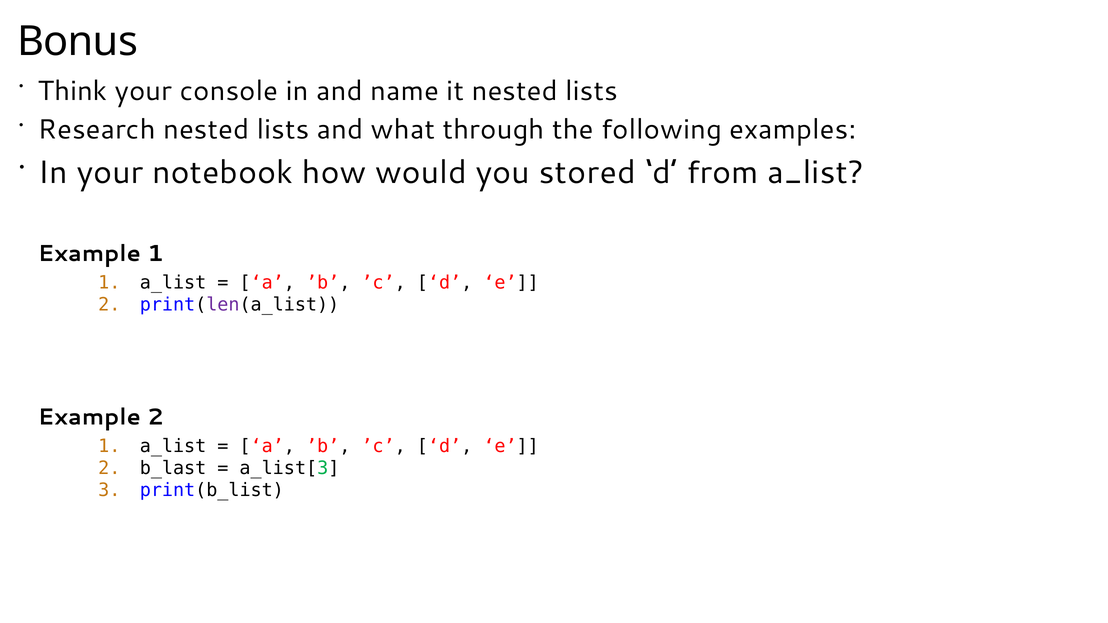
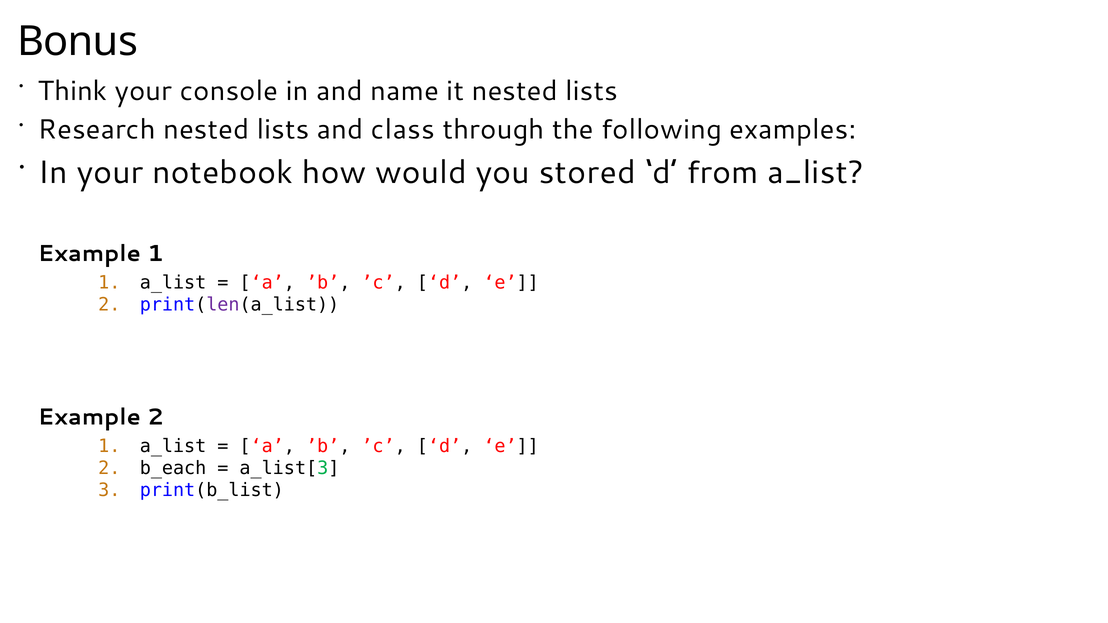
what: what -> class
b_last: b_last -> b_each
